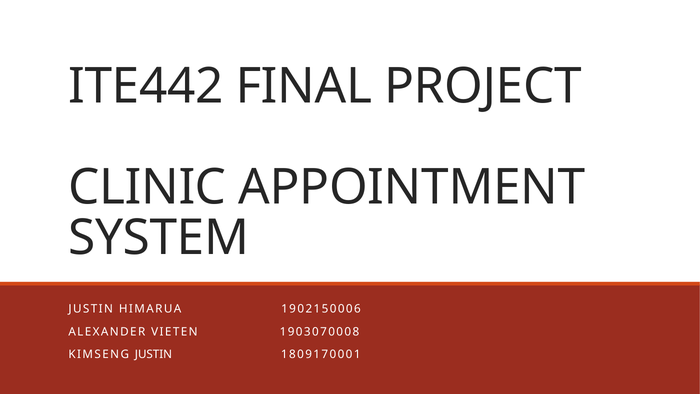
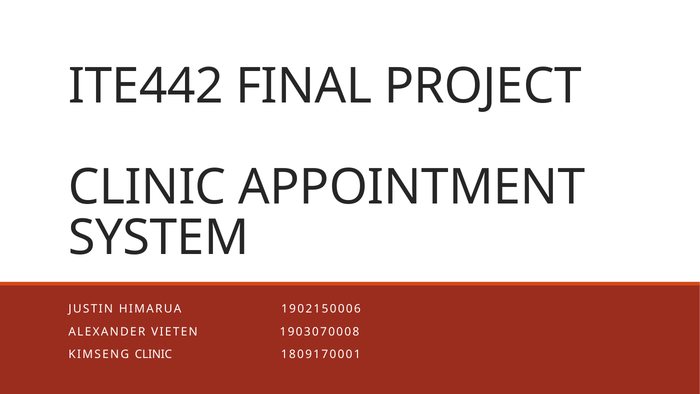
KIMSENG JUSTIN: JUSTIN -> CLINIC
